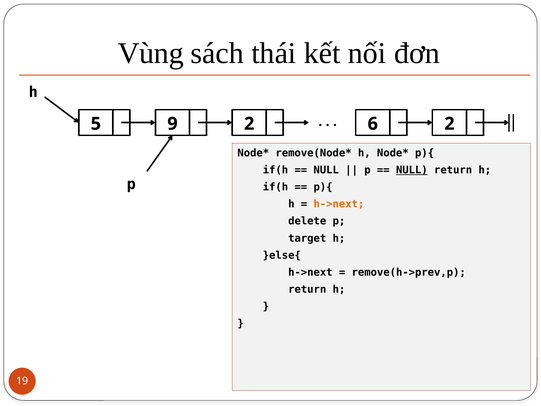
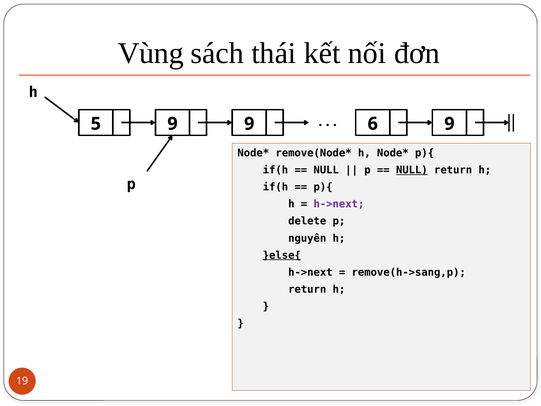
9 2: 2 -> 9
6 2: 2 -> 9
h->next at (339, 204) colour: orange -> purple
target: target -> nguyên
}else{ underline: none -> present
remove(h->prev,p: remove(h->prev,p -> remove(h->sang,p
